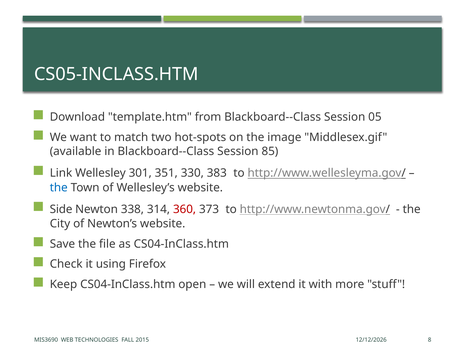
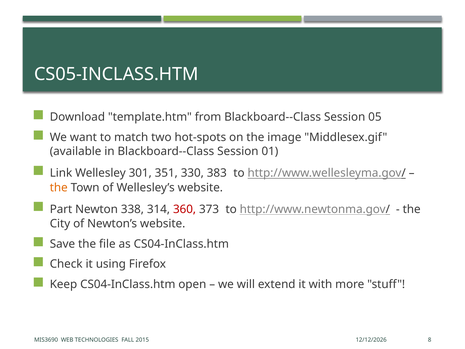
85: 85 -> 01
the at (59, 187) colour: blue -> orange
Side: Side -> Part
